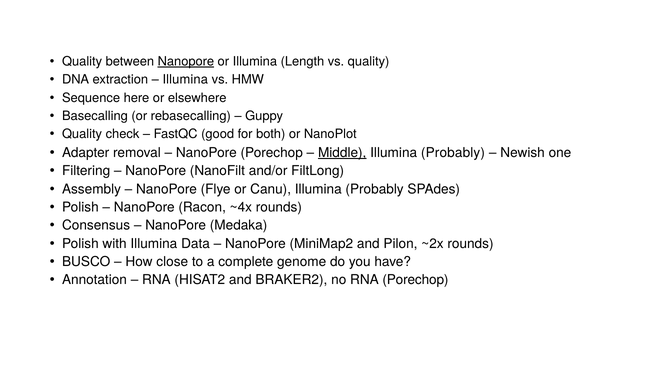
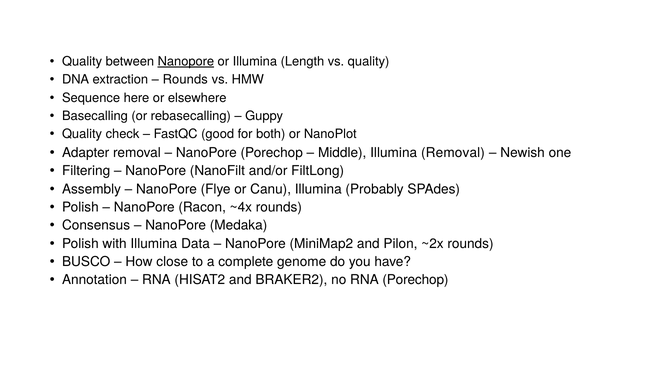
Illumina at (185, 80): Illumina -> Rounds
Middle underline: present -> none
Probably at (453, 153): Probably -> Removal
